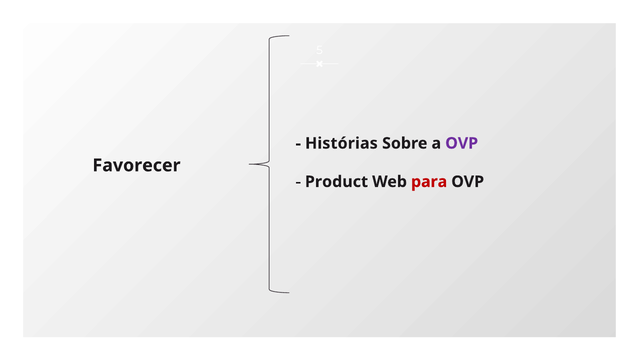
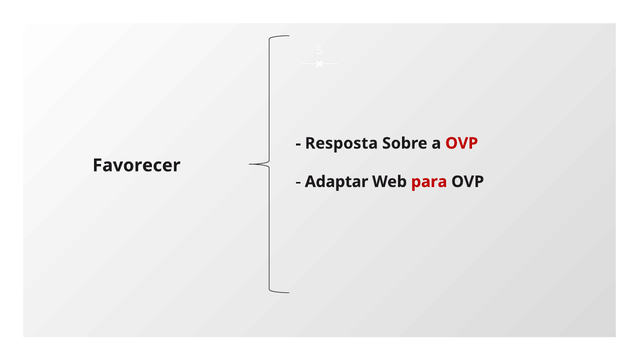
Histórias: Histórias -> Resposta
OVP at (462, 143) colour: purple -> red
Product: Product -> Adaptar
